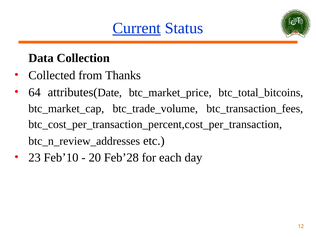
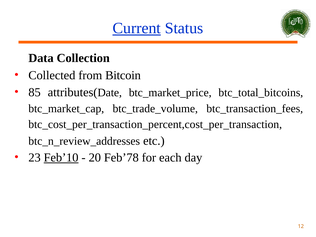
Thanks: Thanks -> Bitcoin
64: 64 -> 85
Feb’10 underline: none -> present
Feb’28: Feb’28 -> Feb’78
